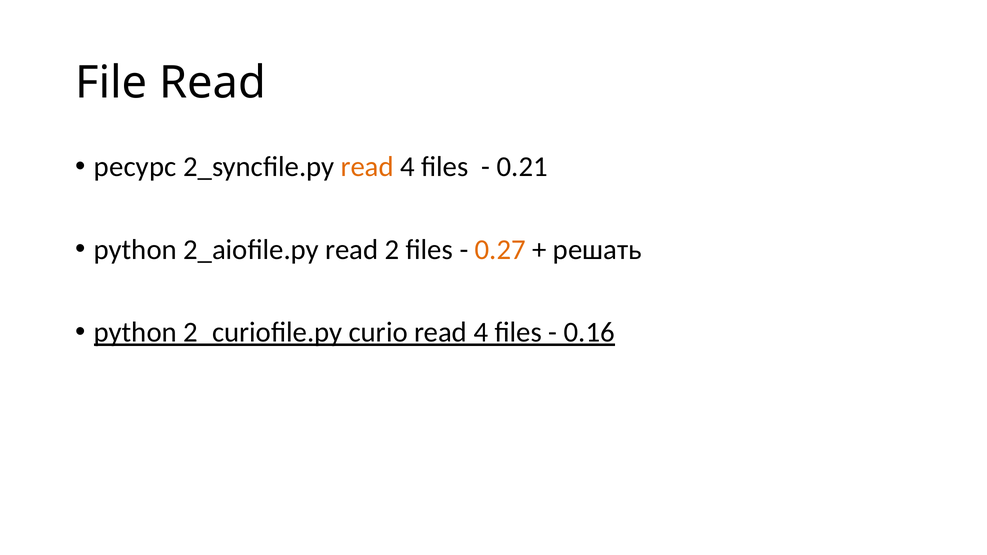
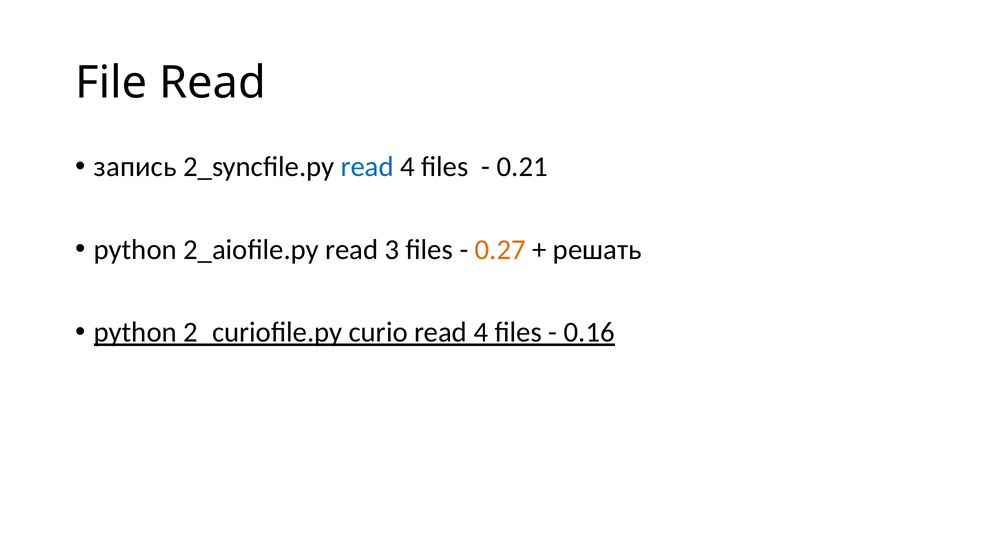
ресурс: ресурс -> запись
read at (367, 167) colour: orange -> blue
2: 2 -> 3
